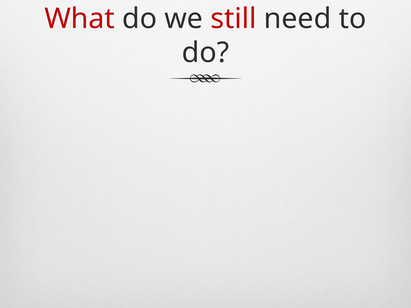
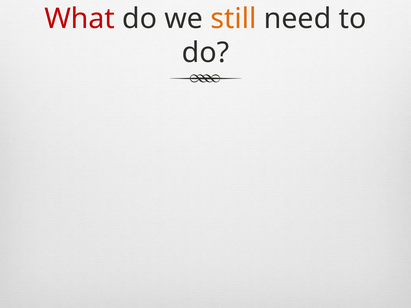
still colour: red -> orange
